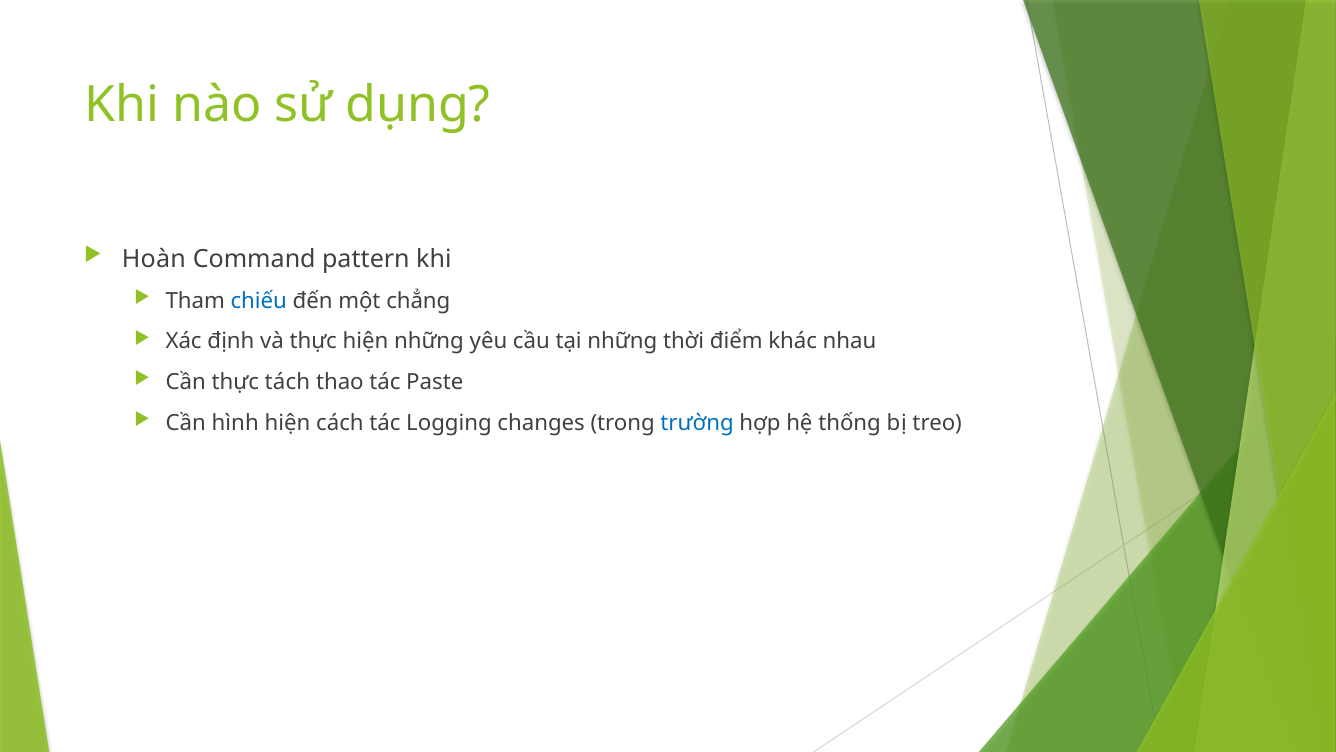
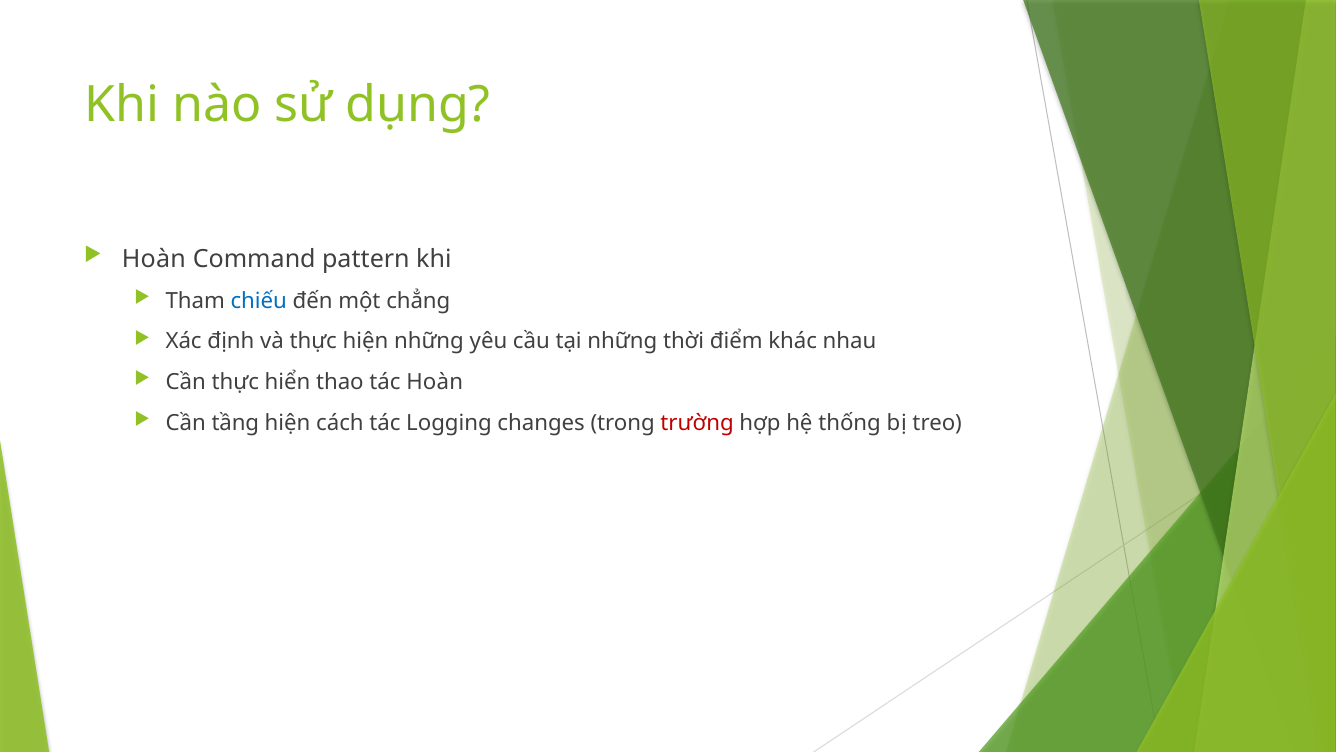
tách: tách -> hiển
tác Paste: Paste -> Hoàn
hình: hình -> tầng
trường colour: blue -> red
